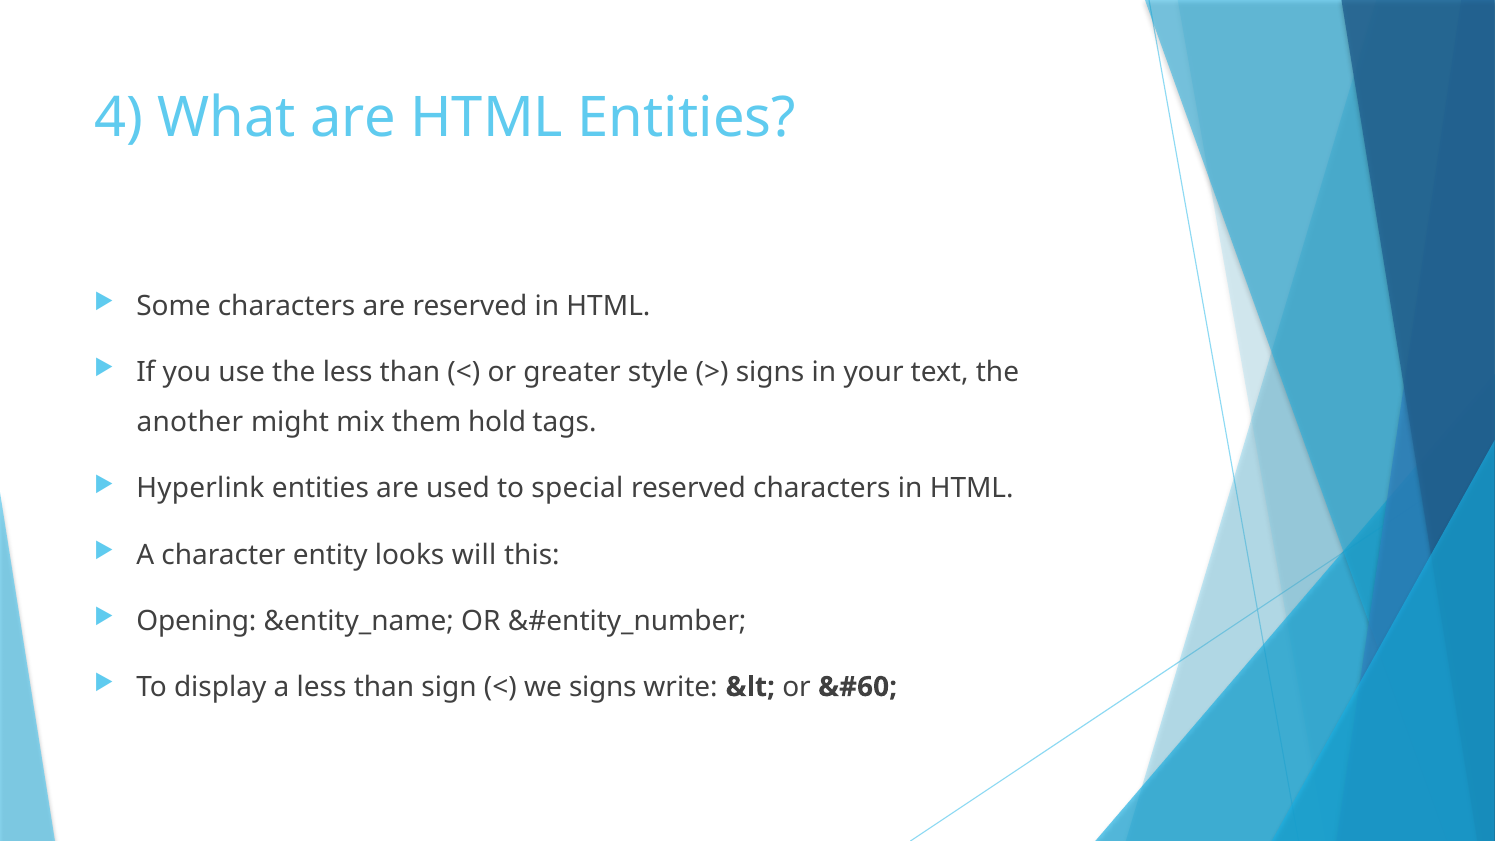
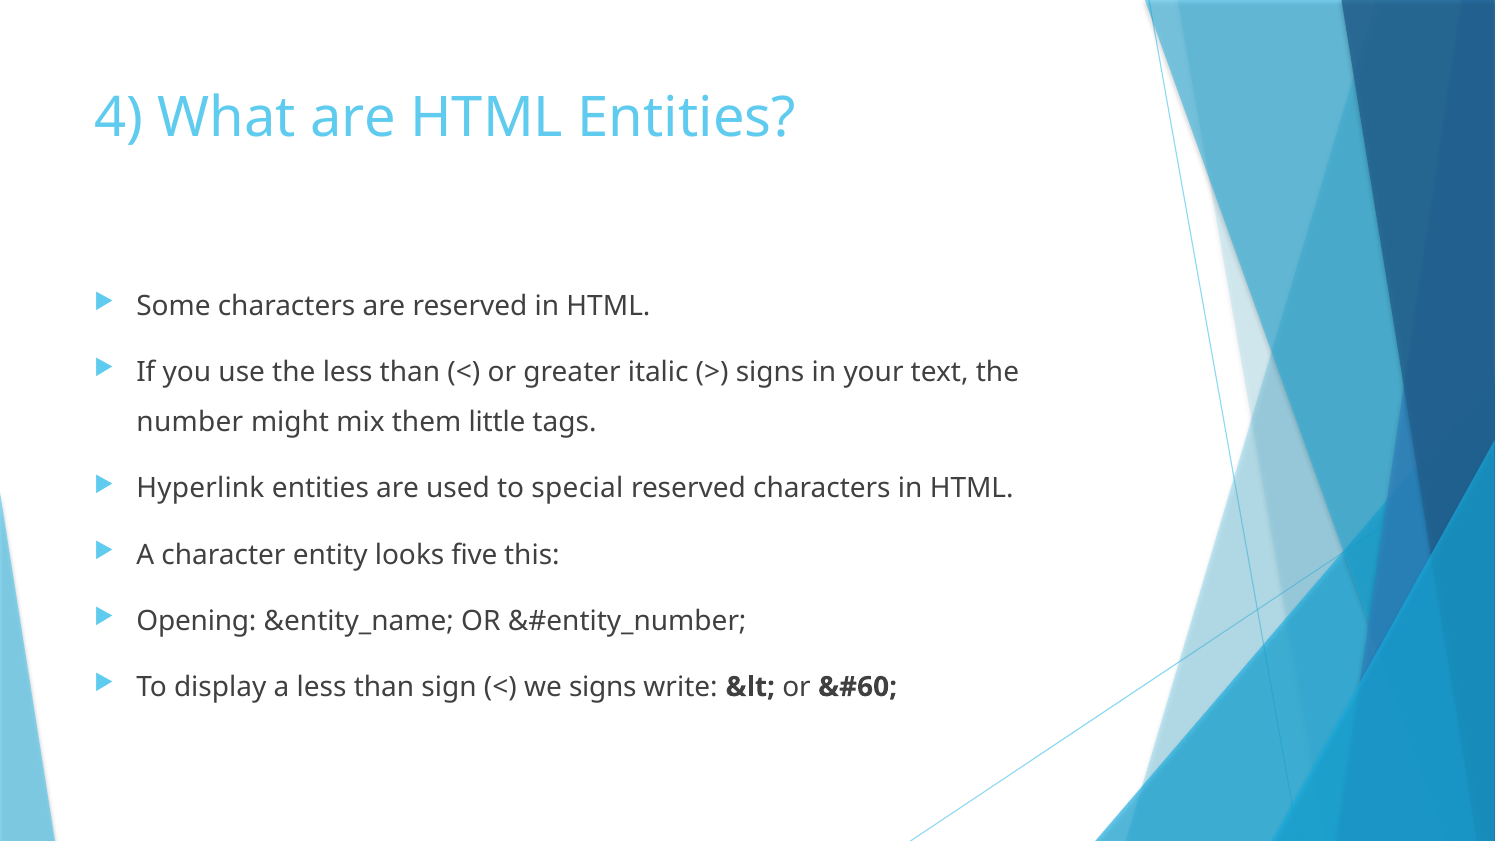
style: style -> italic
another: another -> number
hold: hold -> little
will: will -> five
